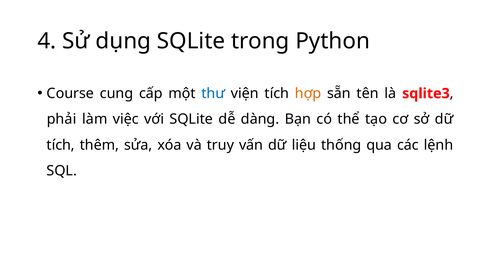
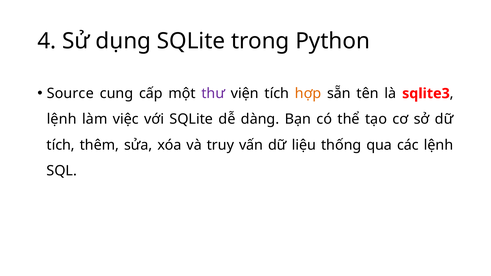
Course: Course -> Source
thư colour: blue -> purple
phải at (62, 119): phải -> lệnh
